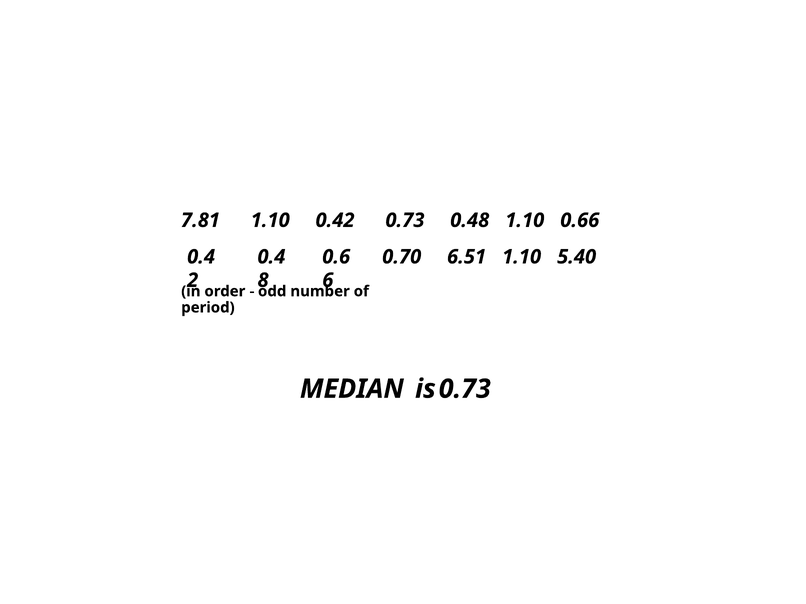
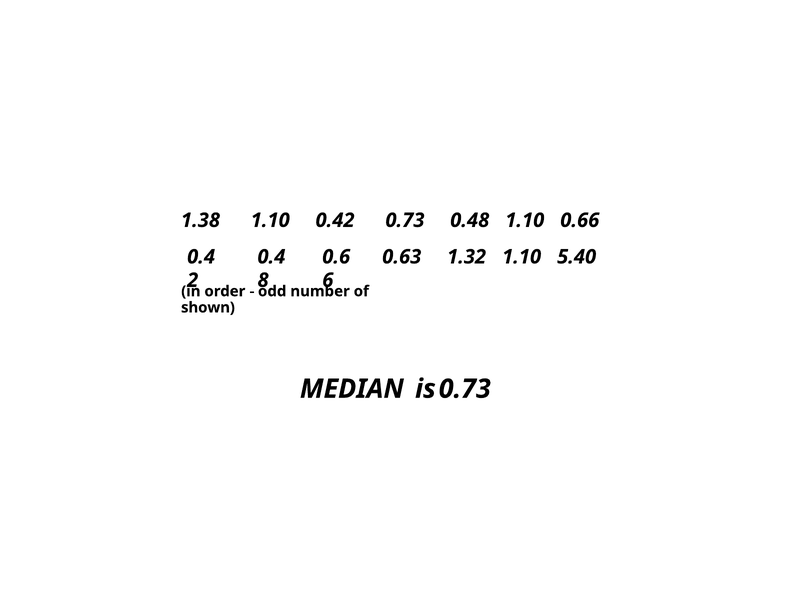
7.81: 7.81 -> 1.38
0.70: 0.70 -> 0.63
6.51: 6.51 -> 1.32
period: period -> shown
